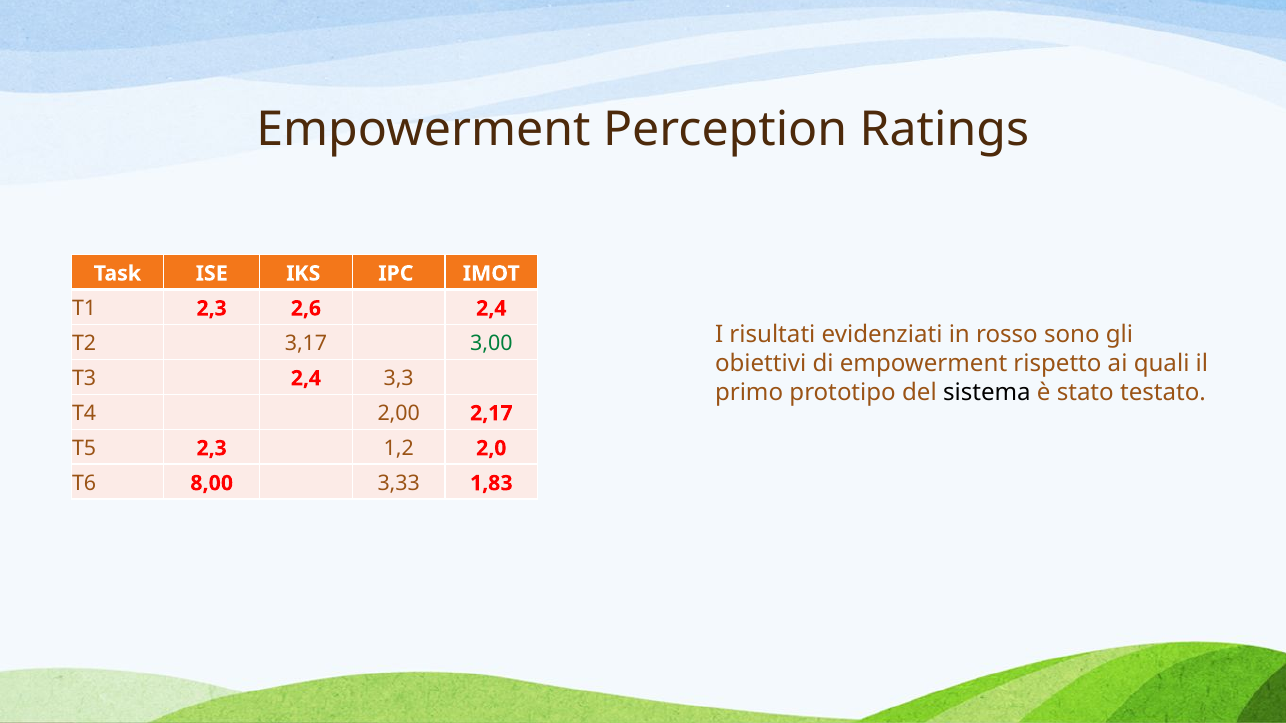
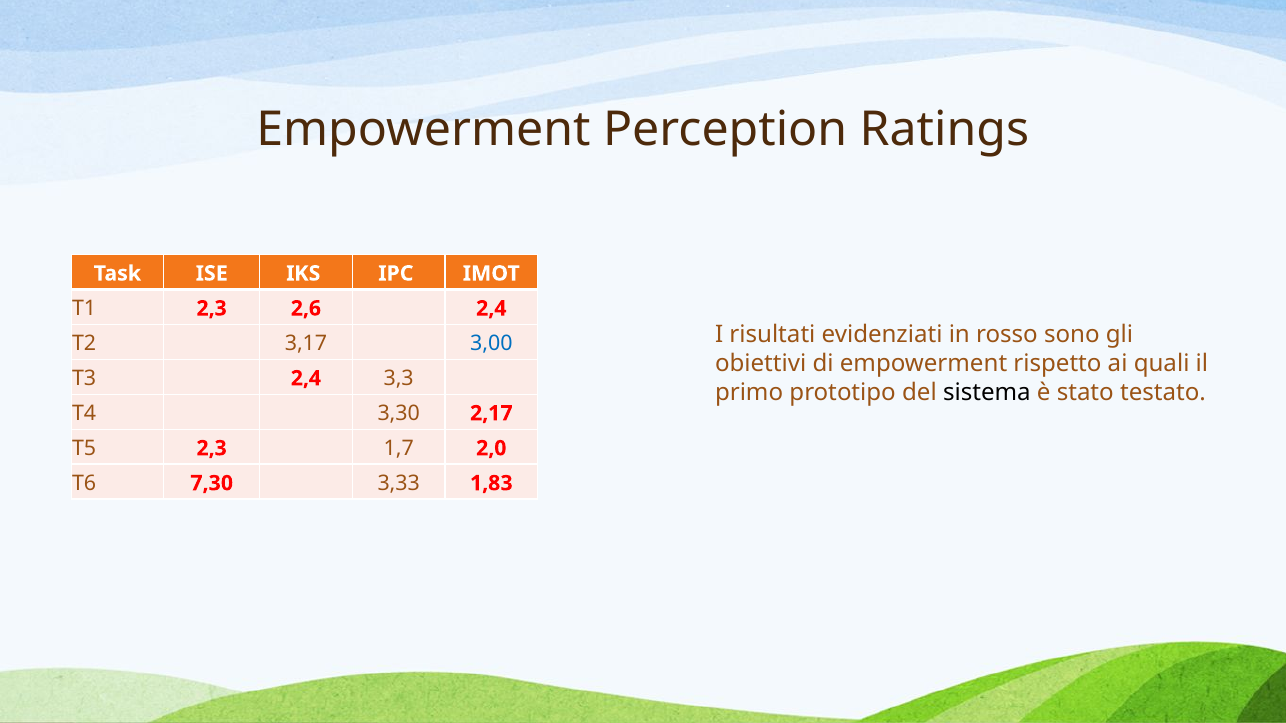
3,00 colour: green -> blue
2,00: 2,00 -> 3,30
1,2: 1,2 -> 1,7
8,00: 8,00 -> 7,30
